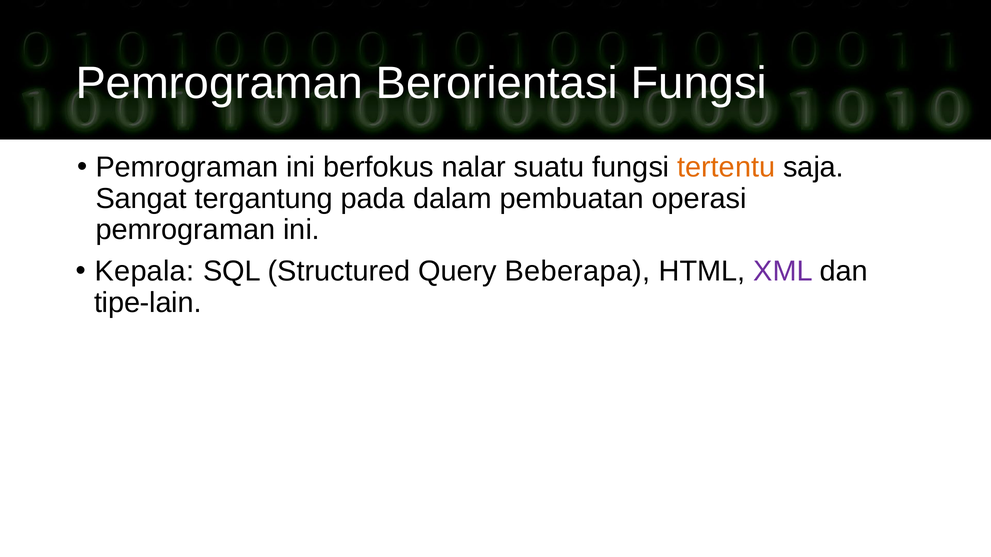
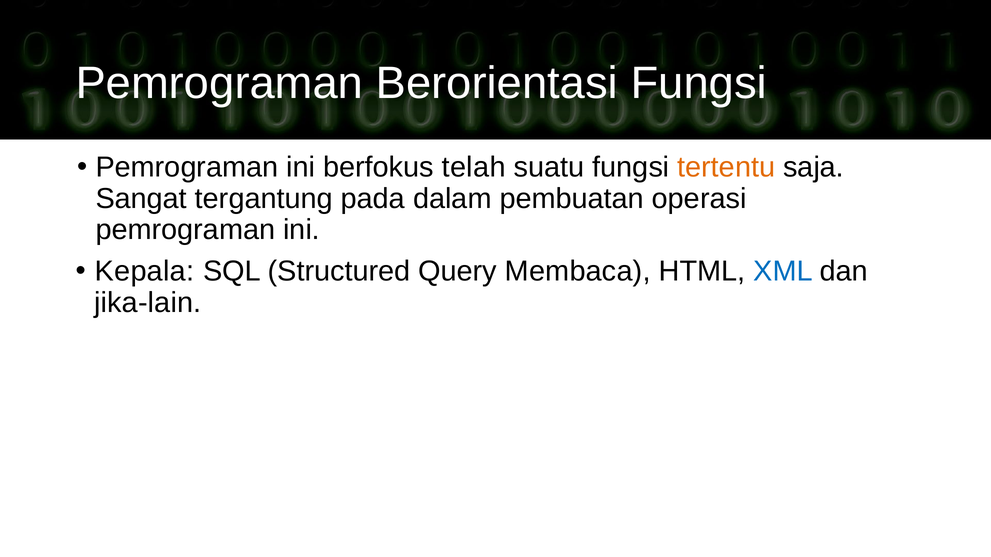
nalar: nalar -> telah
Beberapa: Beberapa -> Membaca
XML colour: purple -> blue
tipe-lain: tipe-lain -> jika-lain
